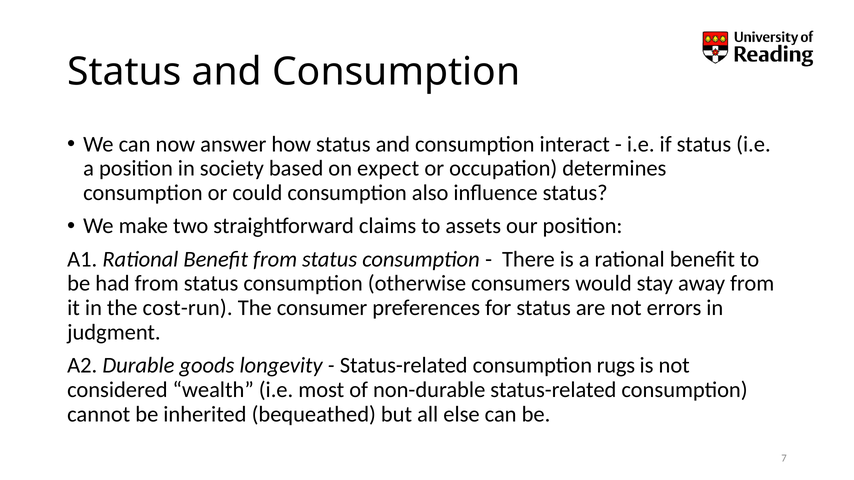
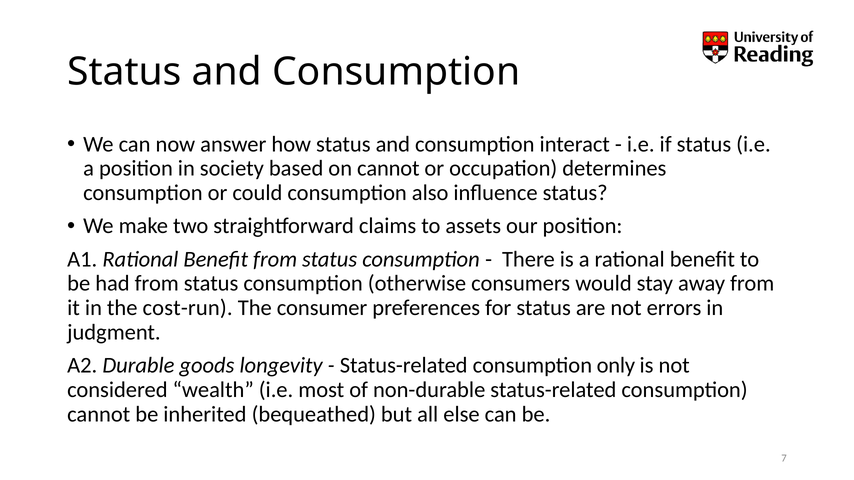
on expect: expect -> cannot
rugs: rugs -> only
